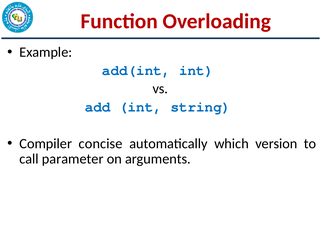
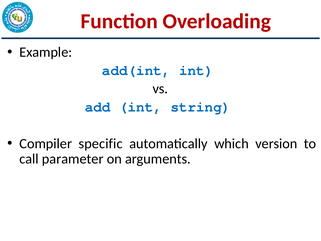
concise: concise -> specific
